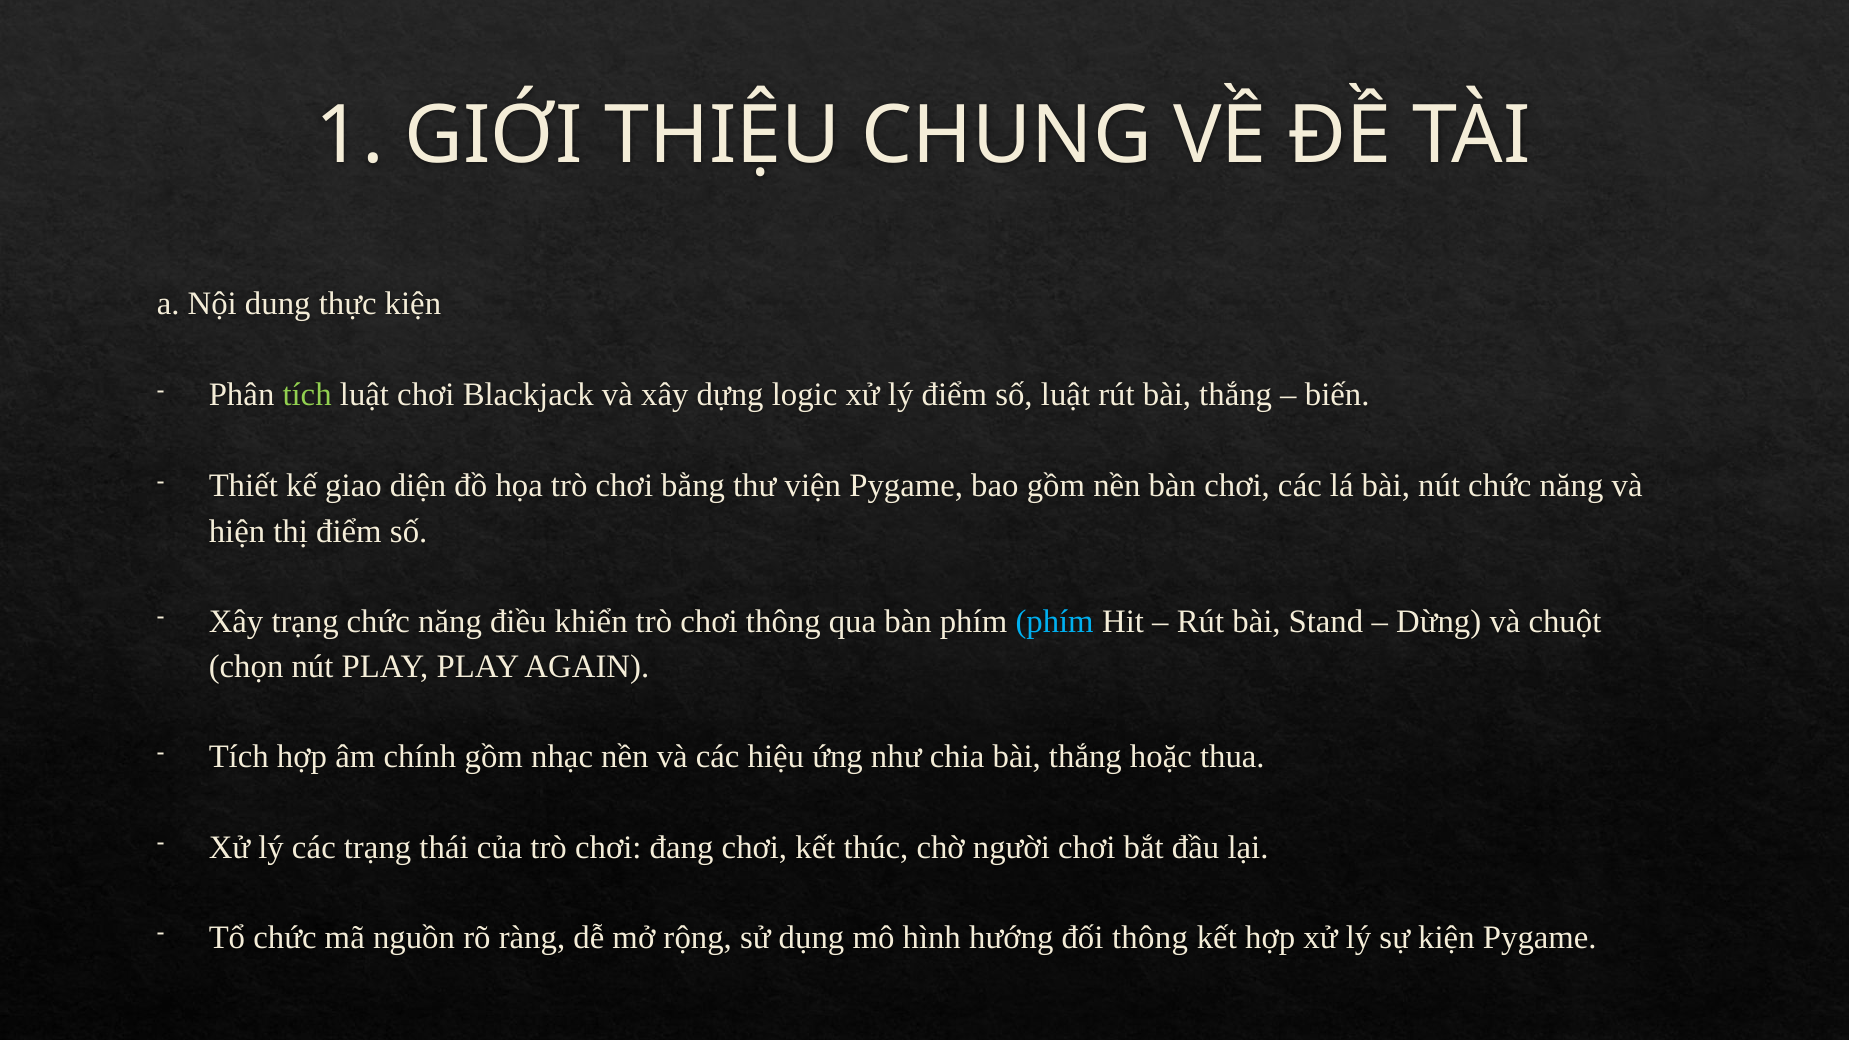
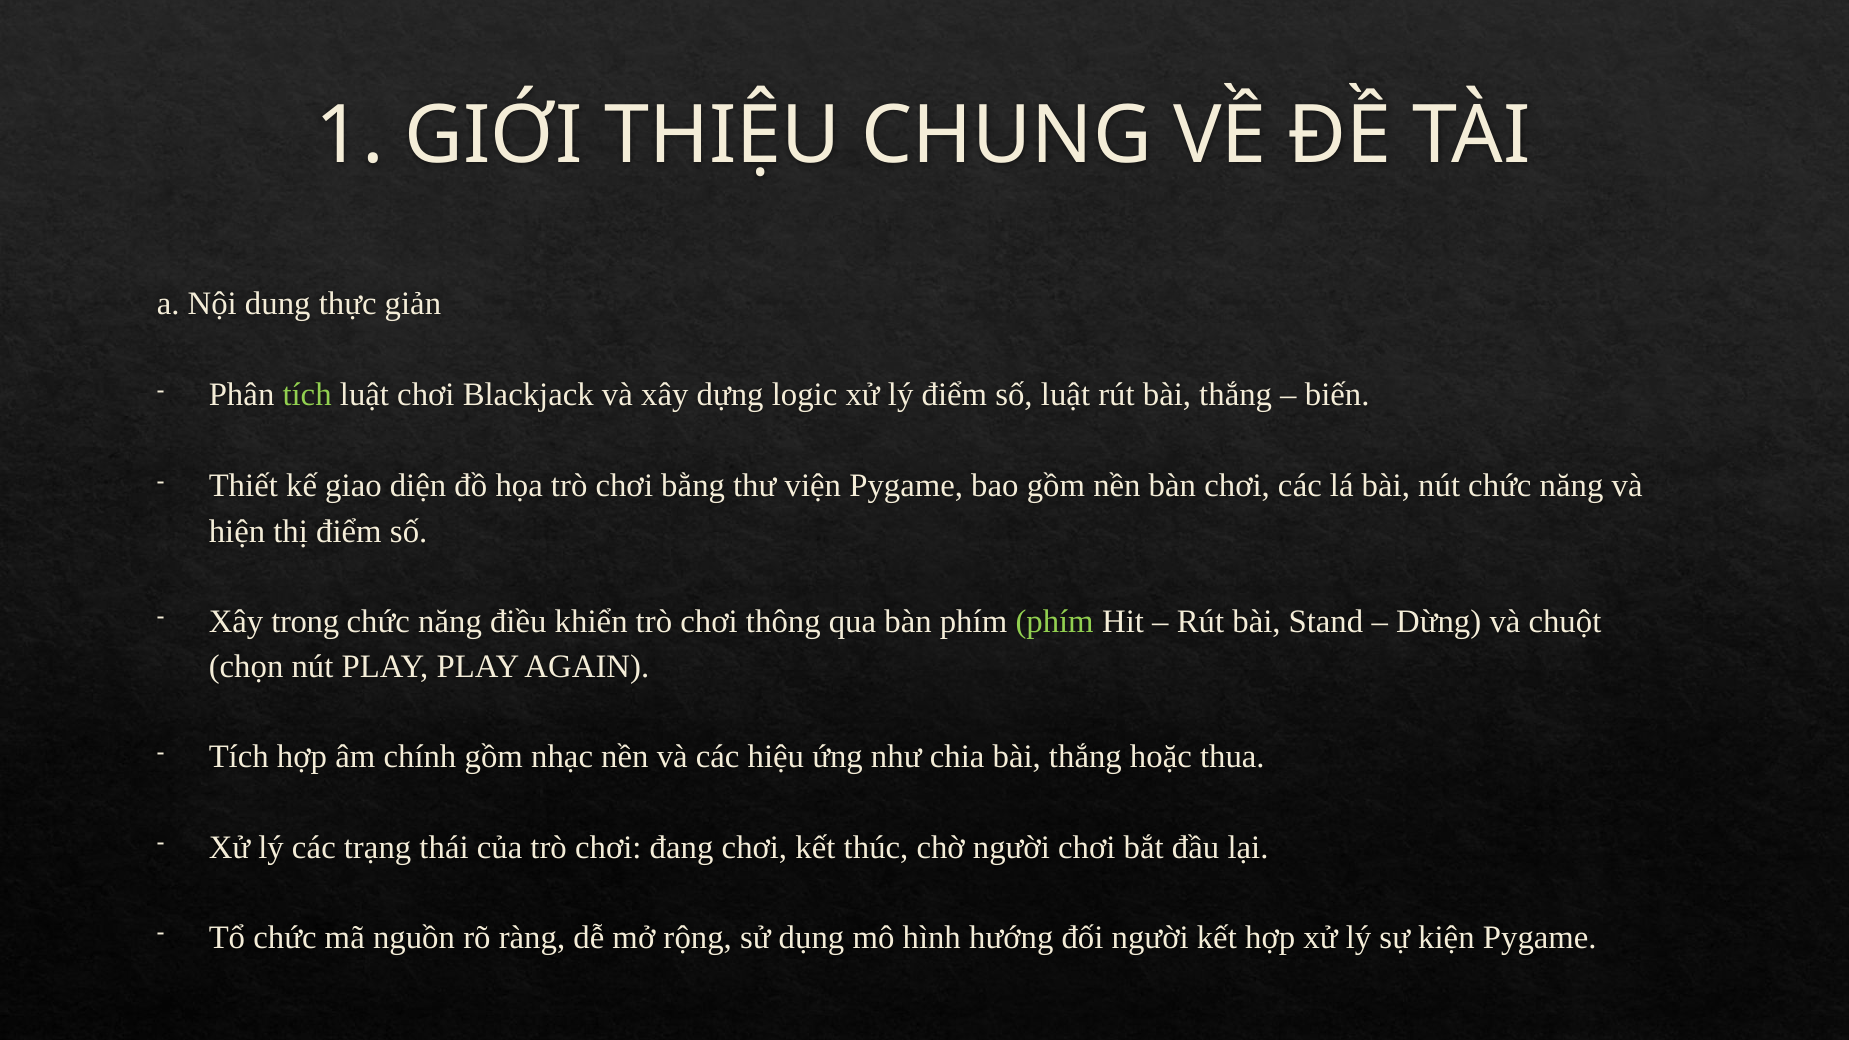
thực kiện: kiện -> giản
Xây trạng: trạng -> trong
phím at (1055, 622) colour: light blue -> light green
đối thông: thông -> người
